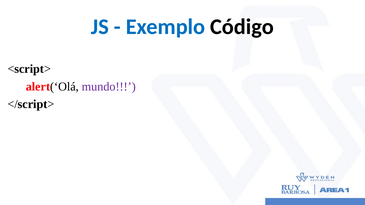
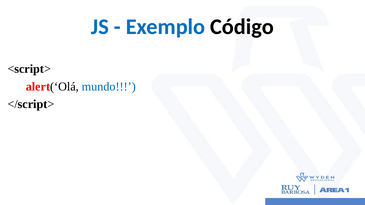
mundo colour: purple -> blue
